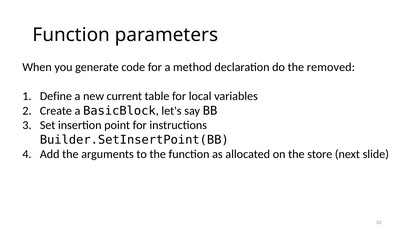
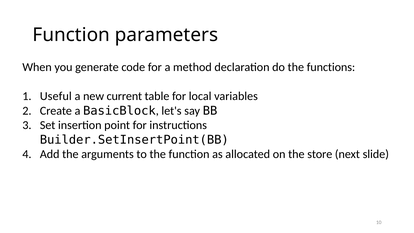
removed: removed -> functions
Define: Define -> Useful
